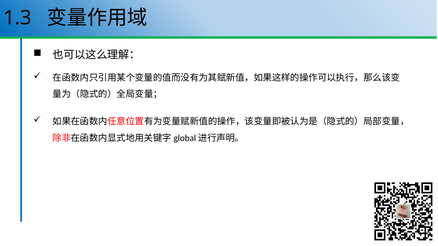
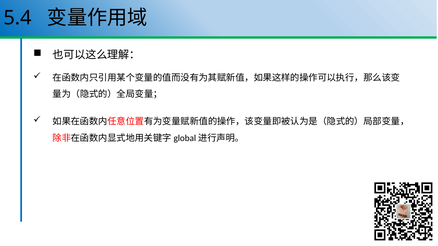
1.3: 1.3 -> 5.4
